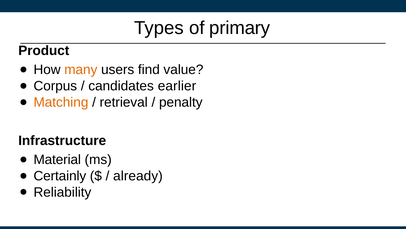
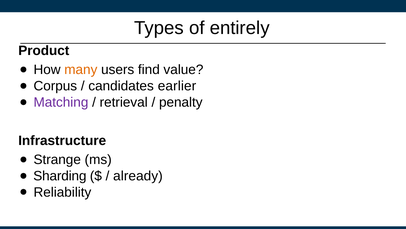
primary: primary -> entirely
Matching colour: orange -> purple
Material: Material -> Strange
Certainly: Certainly -> Sharding
